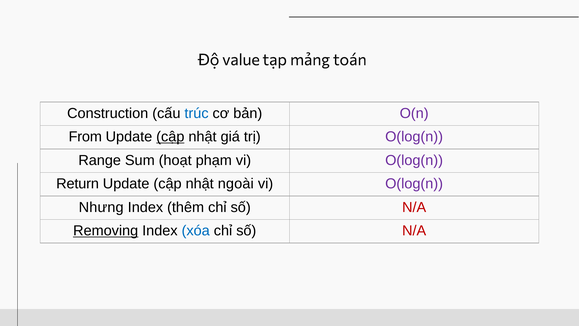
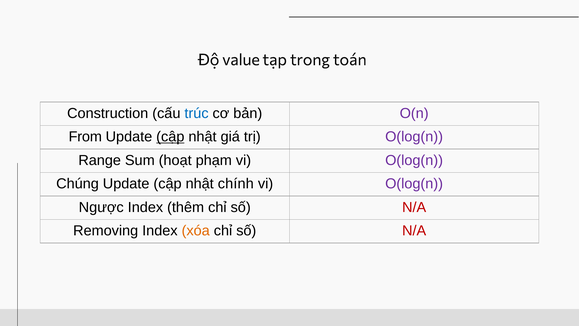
mảng: mảng -> trong
Return: Return -> Chúng
ngoài: ngoài -> chính
Nhưng: Nhưng -> Ngược
Removing underline: present -> none
xóa colour: blue -> orange
